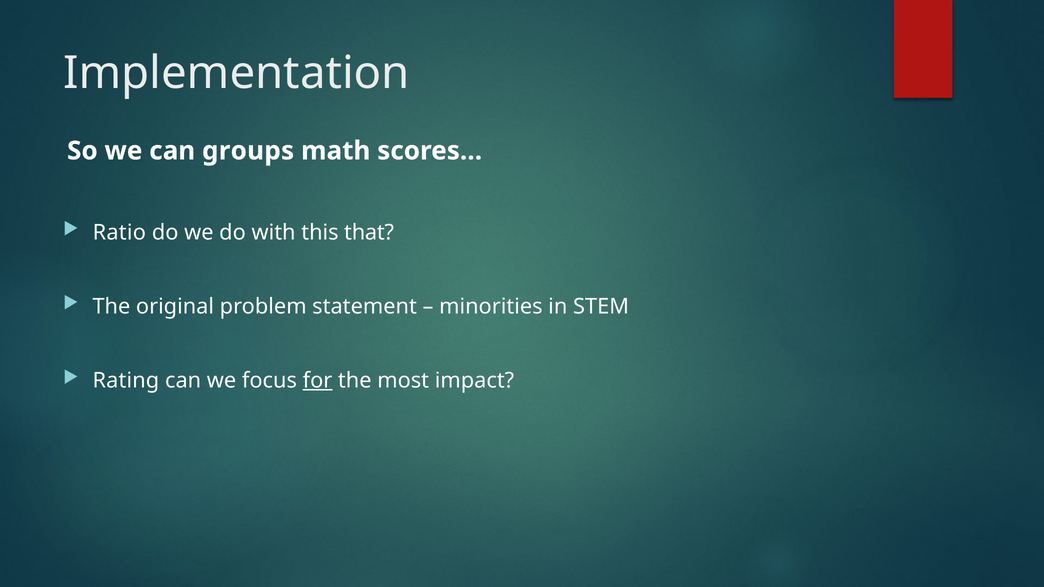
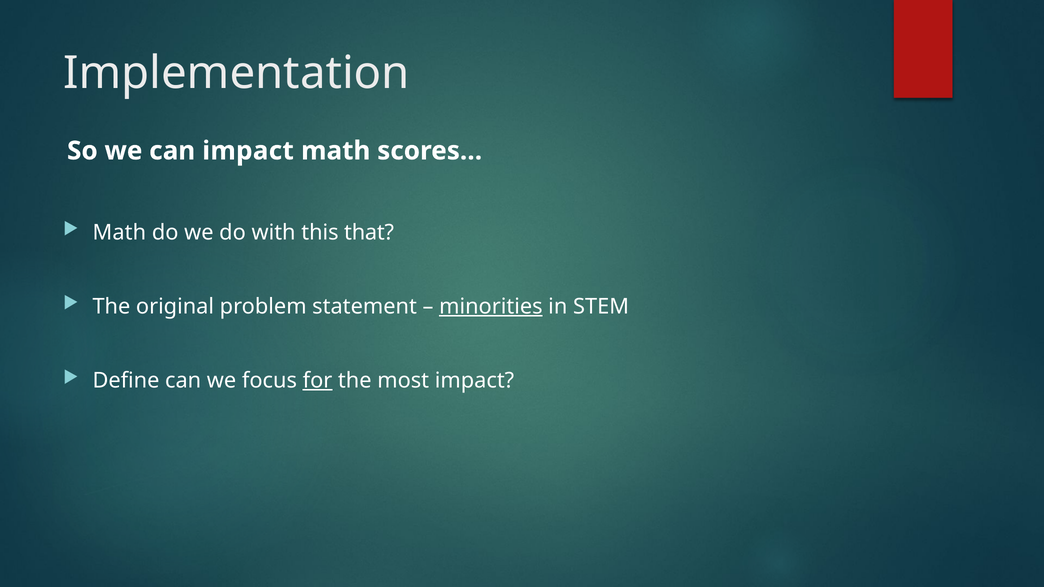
can groups: groups -> impact
Ratio at (119, 233): Ratio -> Math
minorities underline: none -> present
Rating: Rating -> Define
